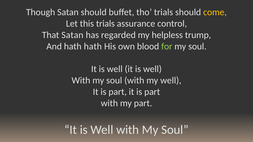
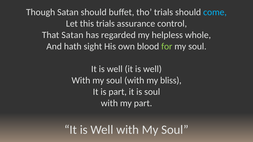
come colour: yellow -> light blue
trump: trump -> whole
hath hath: hath -> sight
my well: well -> bliss
part at (152, 92): part -> soul
